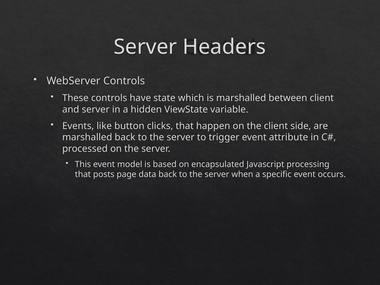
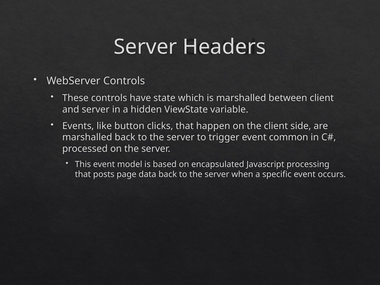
attribute: attribute -> common
